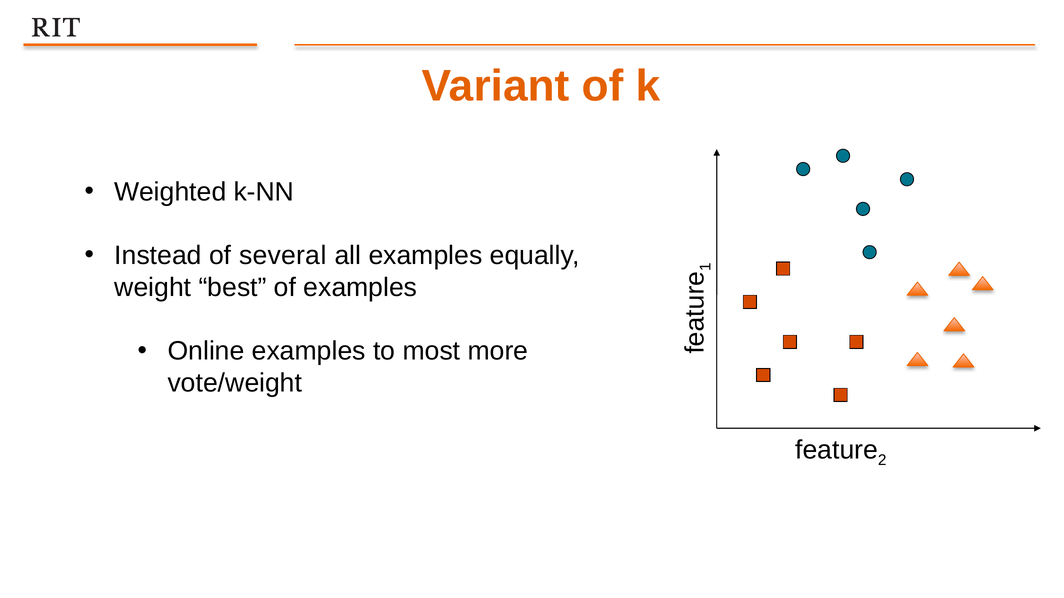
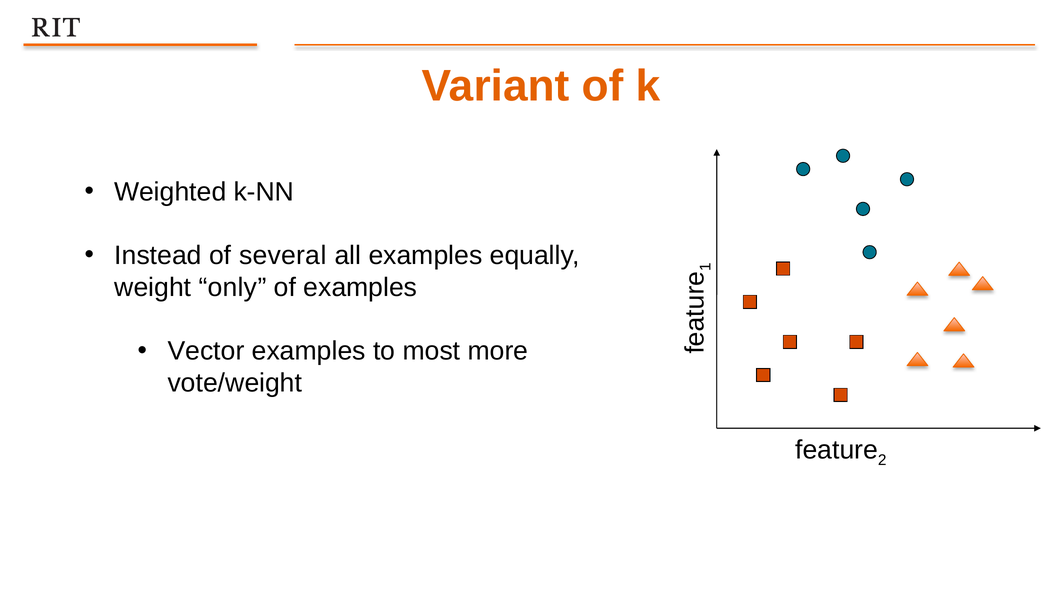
best: best -> only
Online: Online -> Vector
